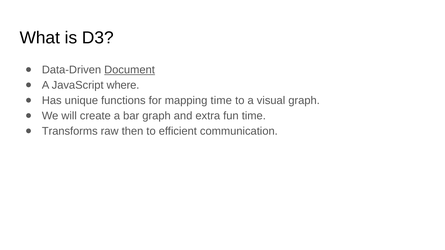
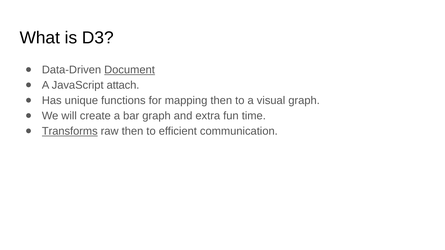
where: where -> attach
mapping time: time -> then
Transforms underline: none -> present
